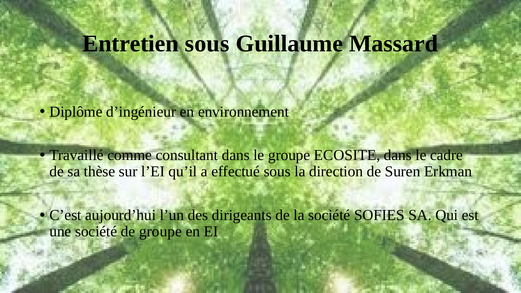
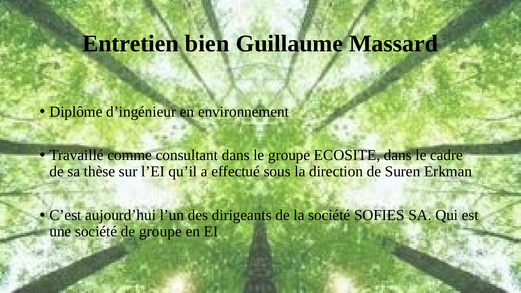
Entretien sous: sous -> bien
